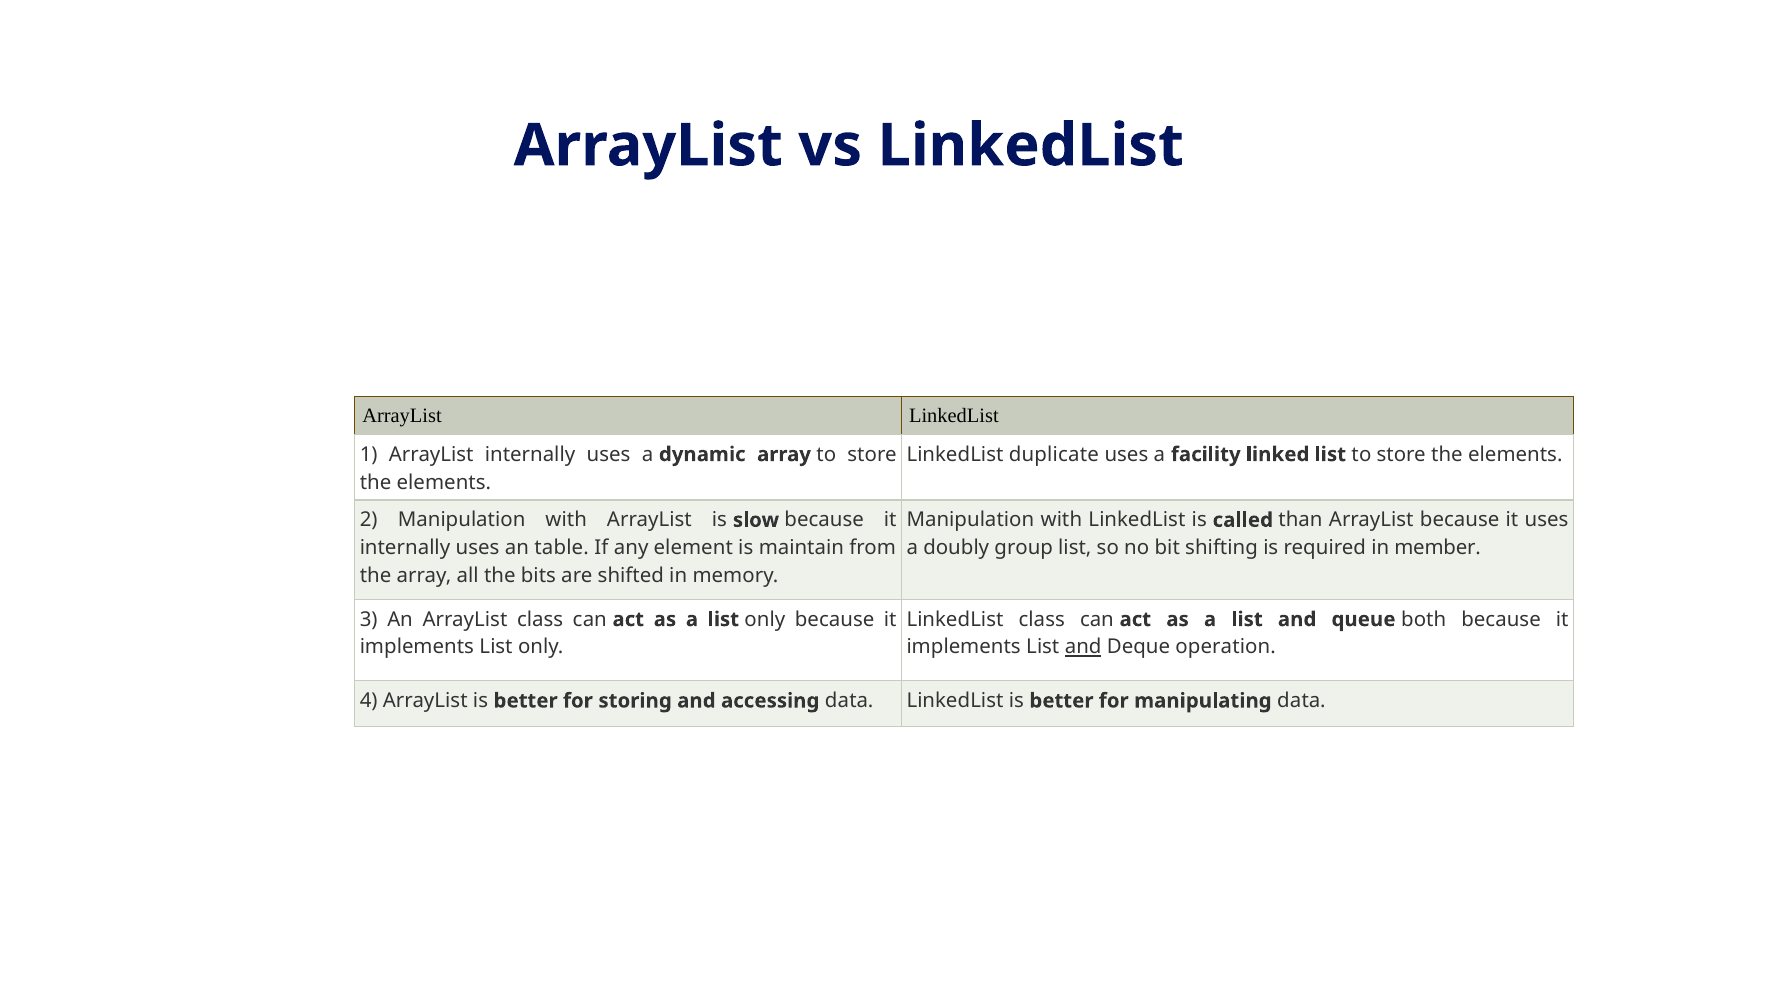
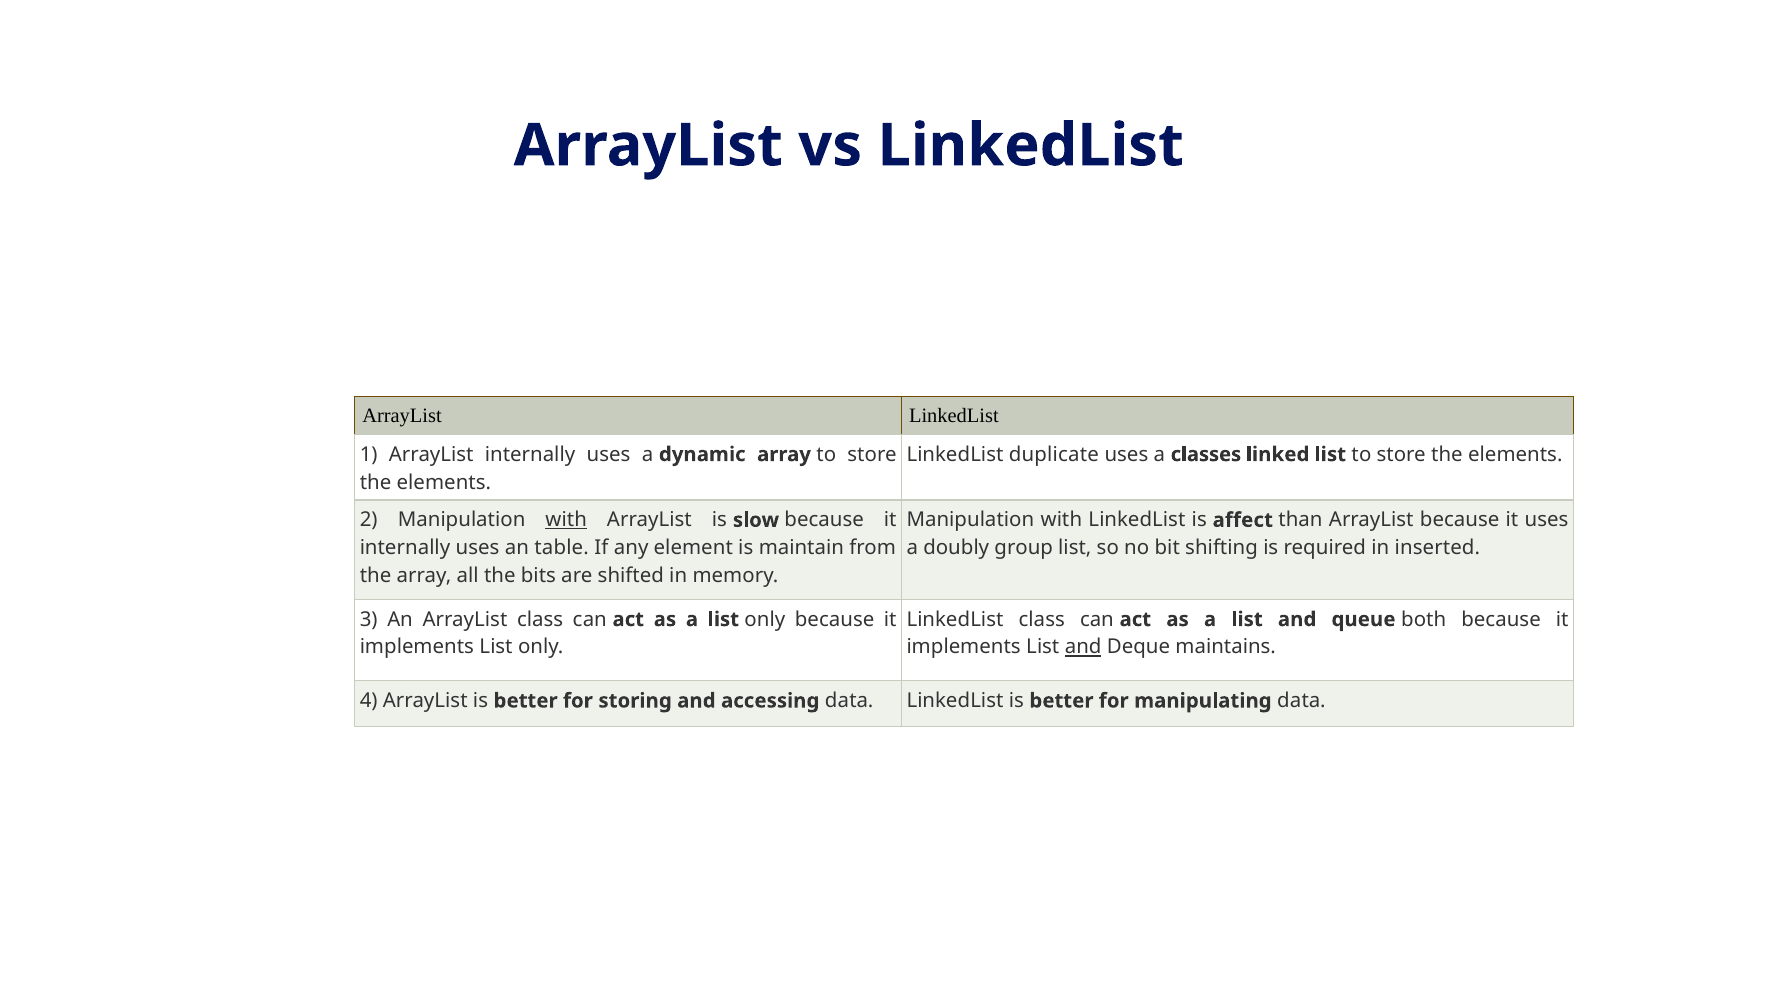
facility: facility -> classes
with at (566, 520) underline: none -> present
called: called -> affect
member: member -> inserted
operation: operation -> maintains
